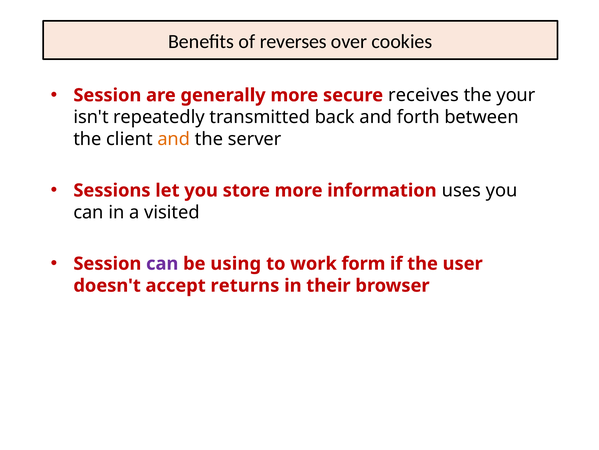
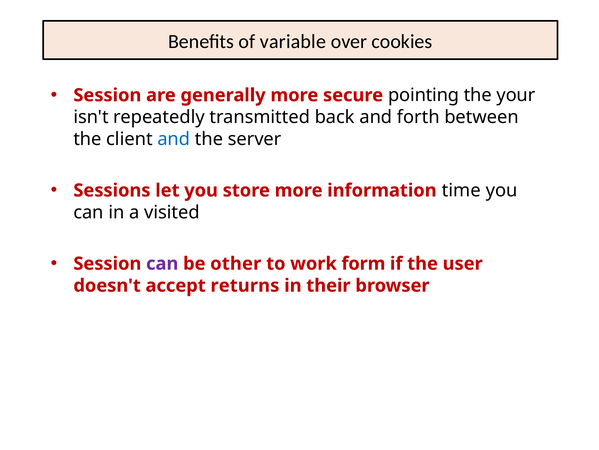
reverses: reverses -> variable
receives: receives -> pointing
and at (174, 139) colour: orange -> blue
uses: uses -> time
using: using -> other
